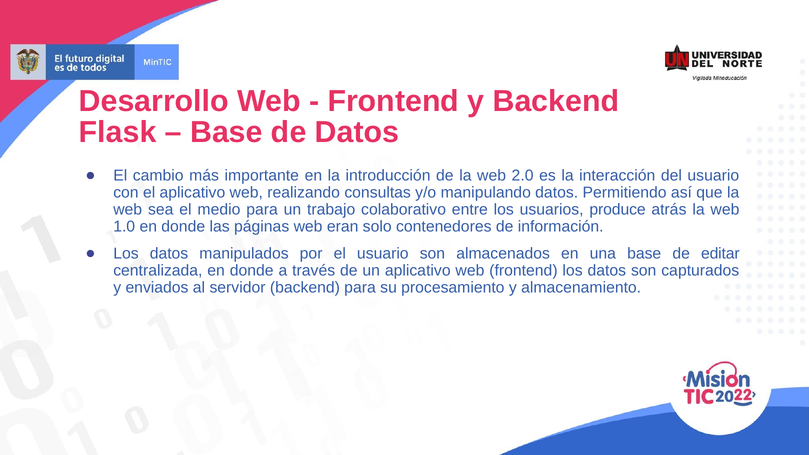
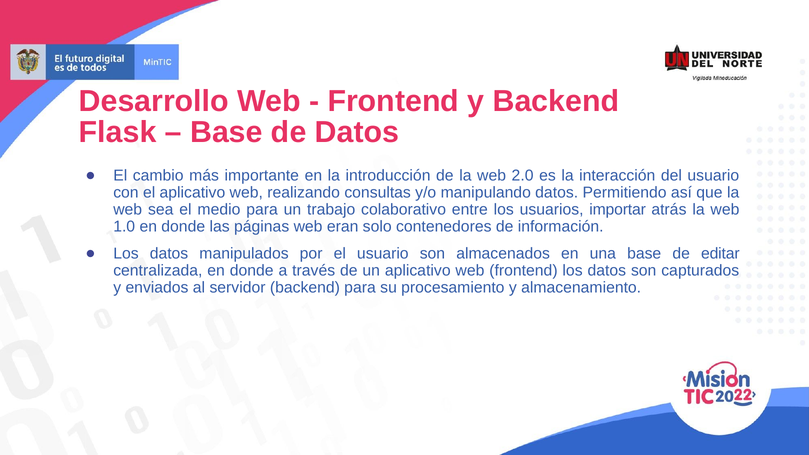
produce: produce -> importar
